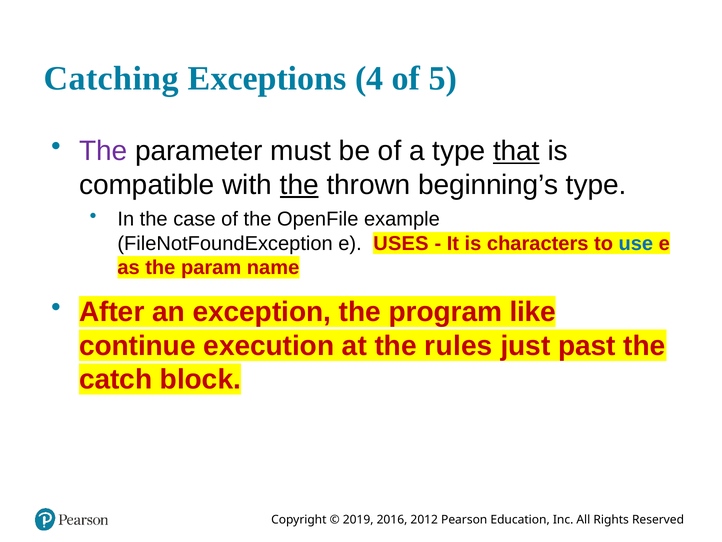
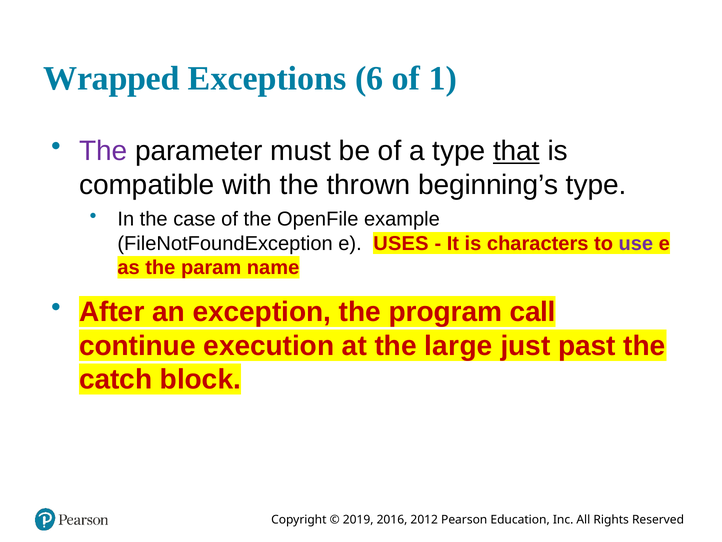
Catching: Catching -> Wrapped
4: 4 -> 6
5: 5 -> 1
the at (299, 185) underline: present -> none
use colour: blue -> purple
like: like -> call
rules: rules -> large
